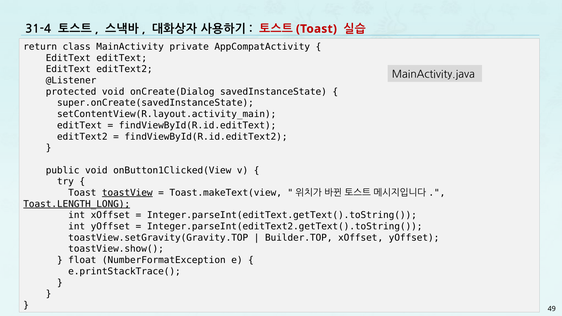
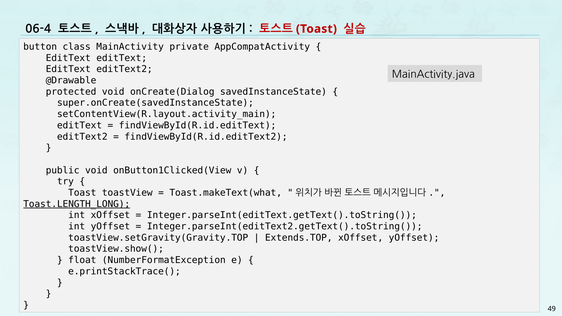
31-4: 31-4 -> 06-4
return: return -> button
@Listener: @Listener -> @Drawable
toastView underline: present -> none
Toast.makeText(view: Toast.makeText(view -> Toast.makeText(what
Builder.TOP: Builder.TOP -> Extends.TOP
